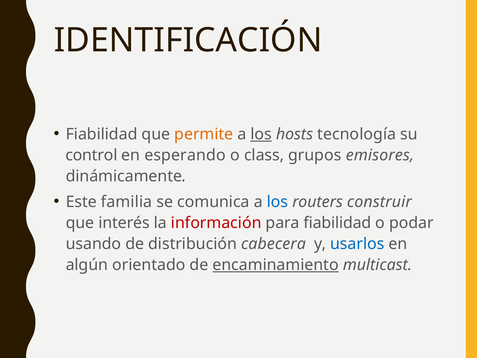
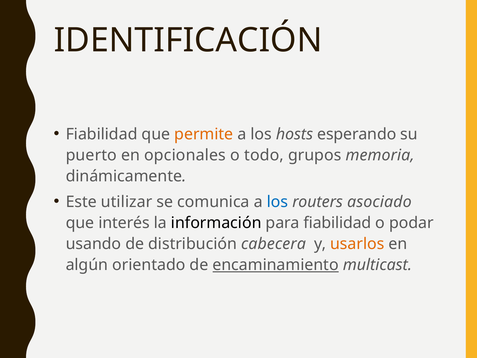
los at (261, 134) underline: present -> none
tecnología: tecnología -> esperando
control: control -> puerto
esperando: esperando -> opcionales
class: class -> todo
emisores: emisores -> memoria
familia: familia -> utilizar
construir: construir -> asociado
información colour: red -> black
usarlos colour: blue -> orange
